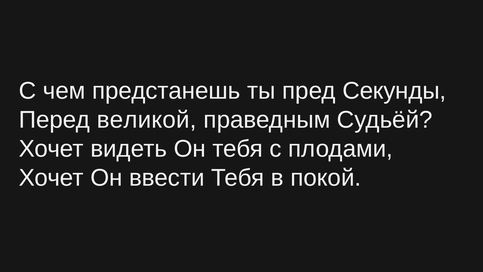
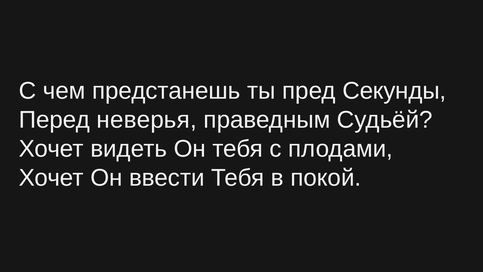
великой: великой -> неверья
